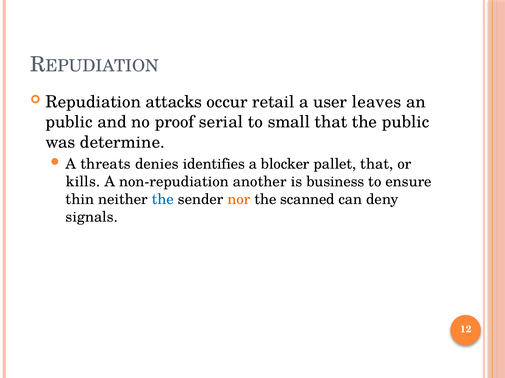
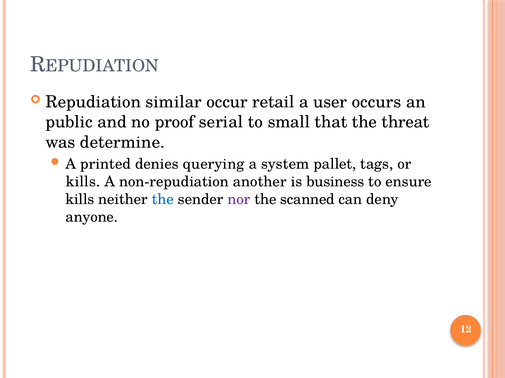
attacks: attacks -> similar
leaves: leaves -> occurs
the public: public -> threat
threats: threats -> printed
identifies: identifies -> querying
blocker: blocker -> system
pallet that: that -> tags
thin at (80, 200): thin -> kills
nor colour: orange -> purple
signals: signals -> anyone
